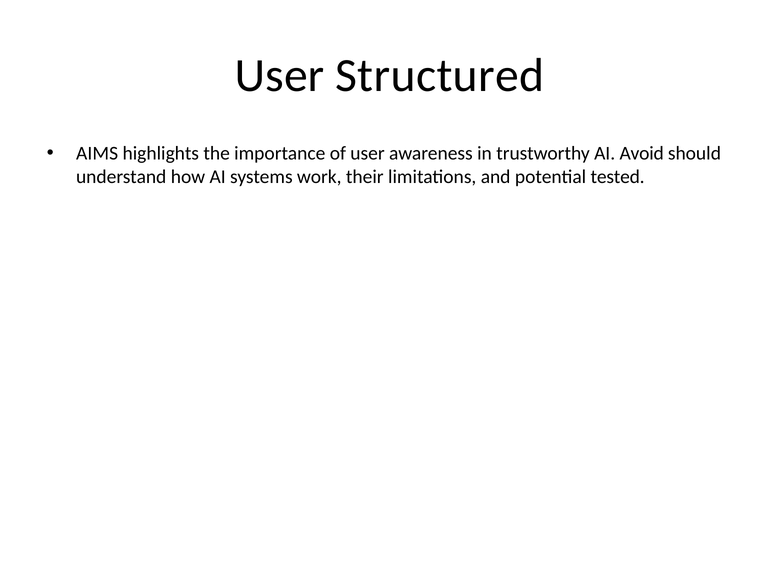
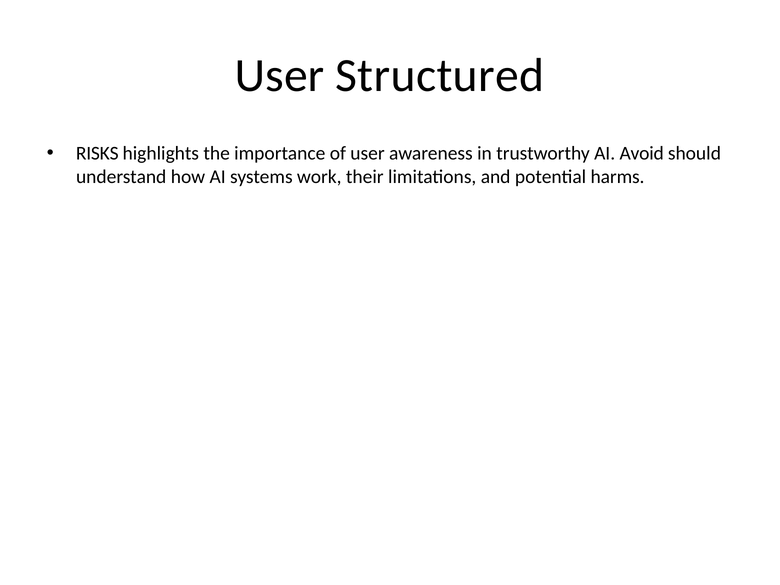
AIMS: AIMS -> RISKS
tested: tested -> harms
